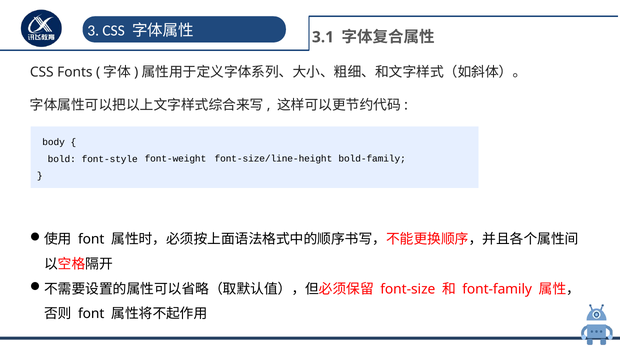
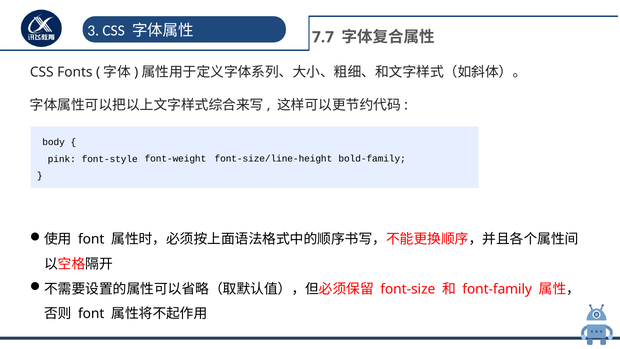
3.1: 3.1 -> 7.7
bold: bold -> pink
